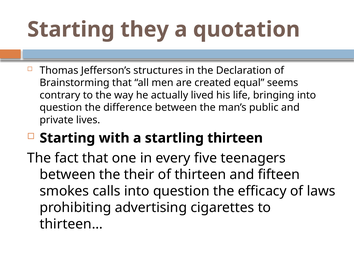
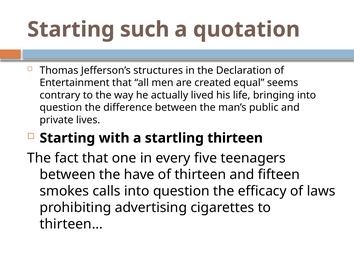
they: they -> such
Brainstorming: Brainstorming -> Entertainment
their: their -> have
